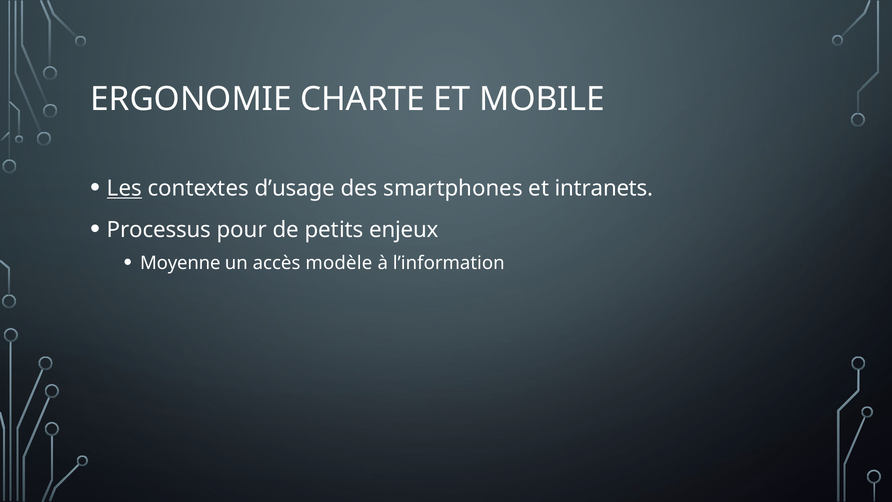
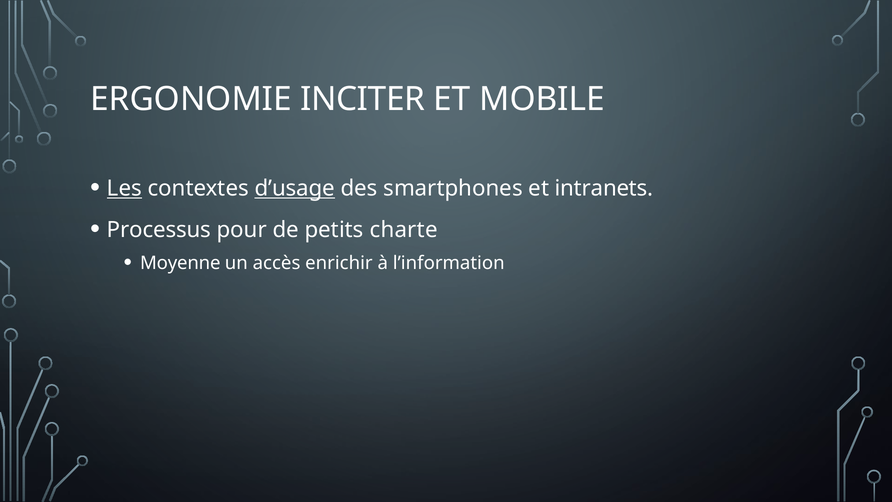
CHARTE: CHARTE -> INCITER
d’usage underline: none -> present
enjeux: enjeux -> charte
modèle: modèle -> enrichir
